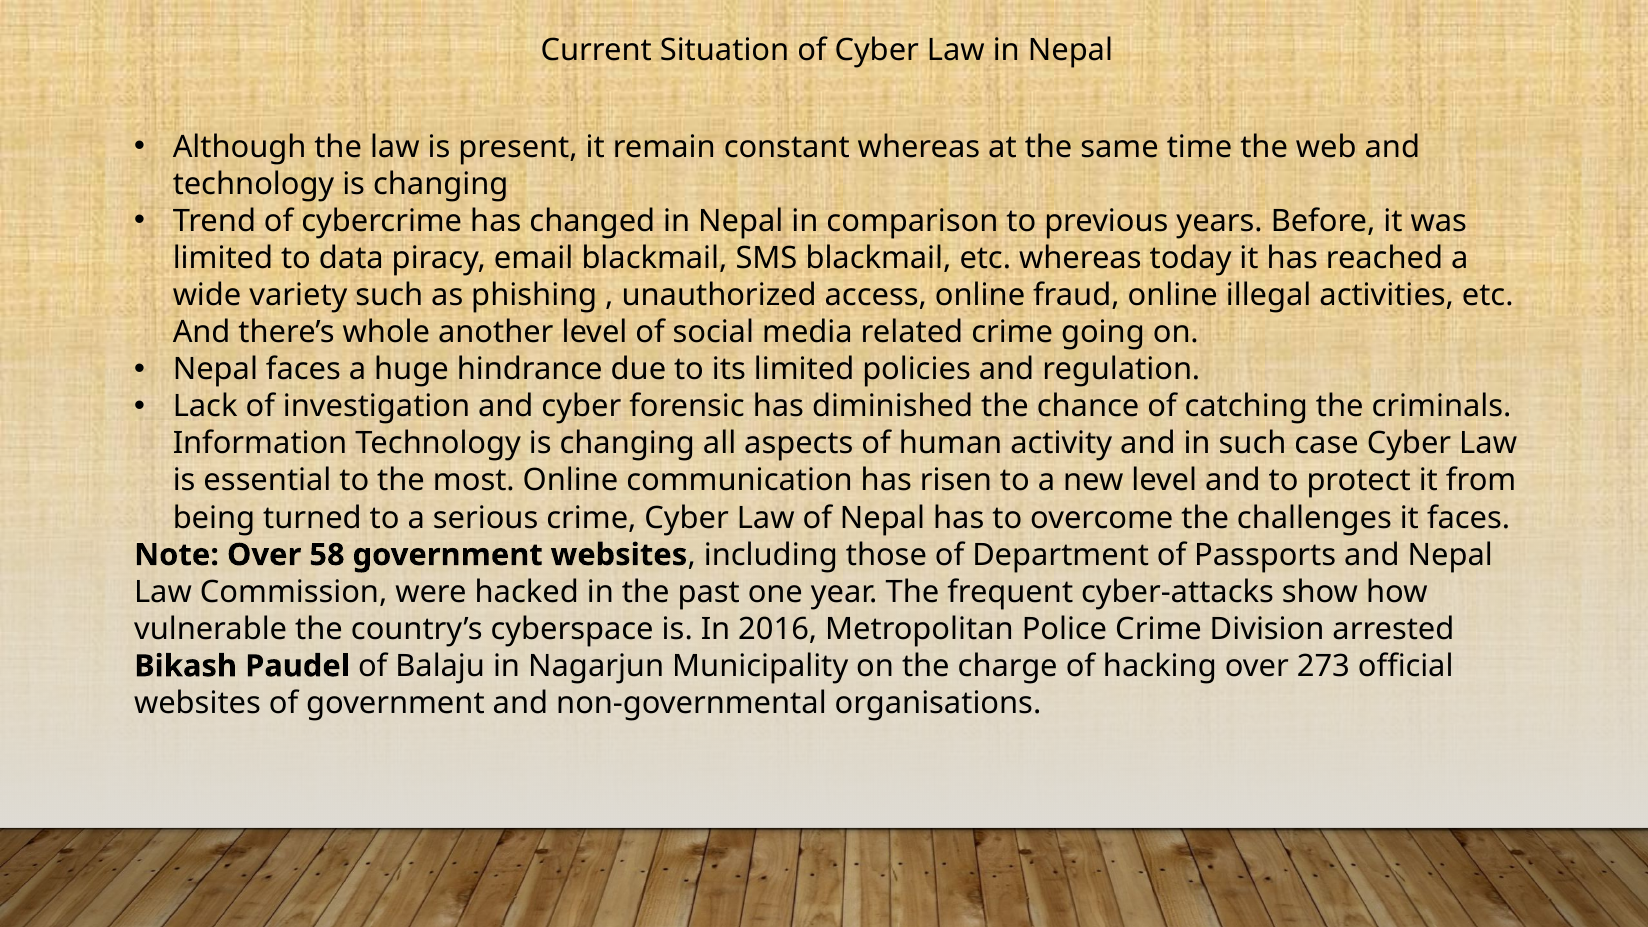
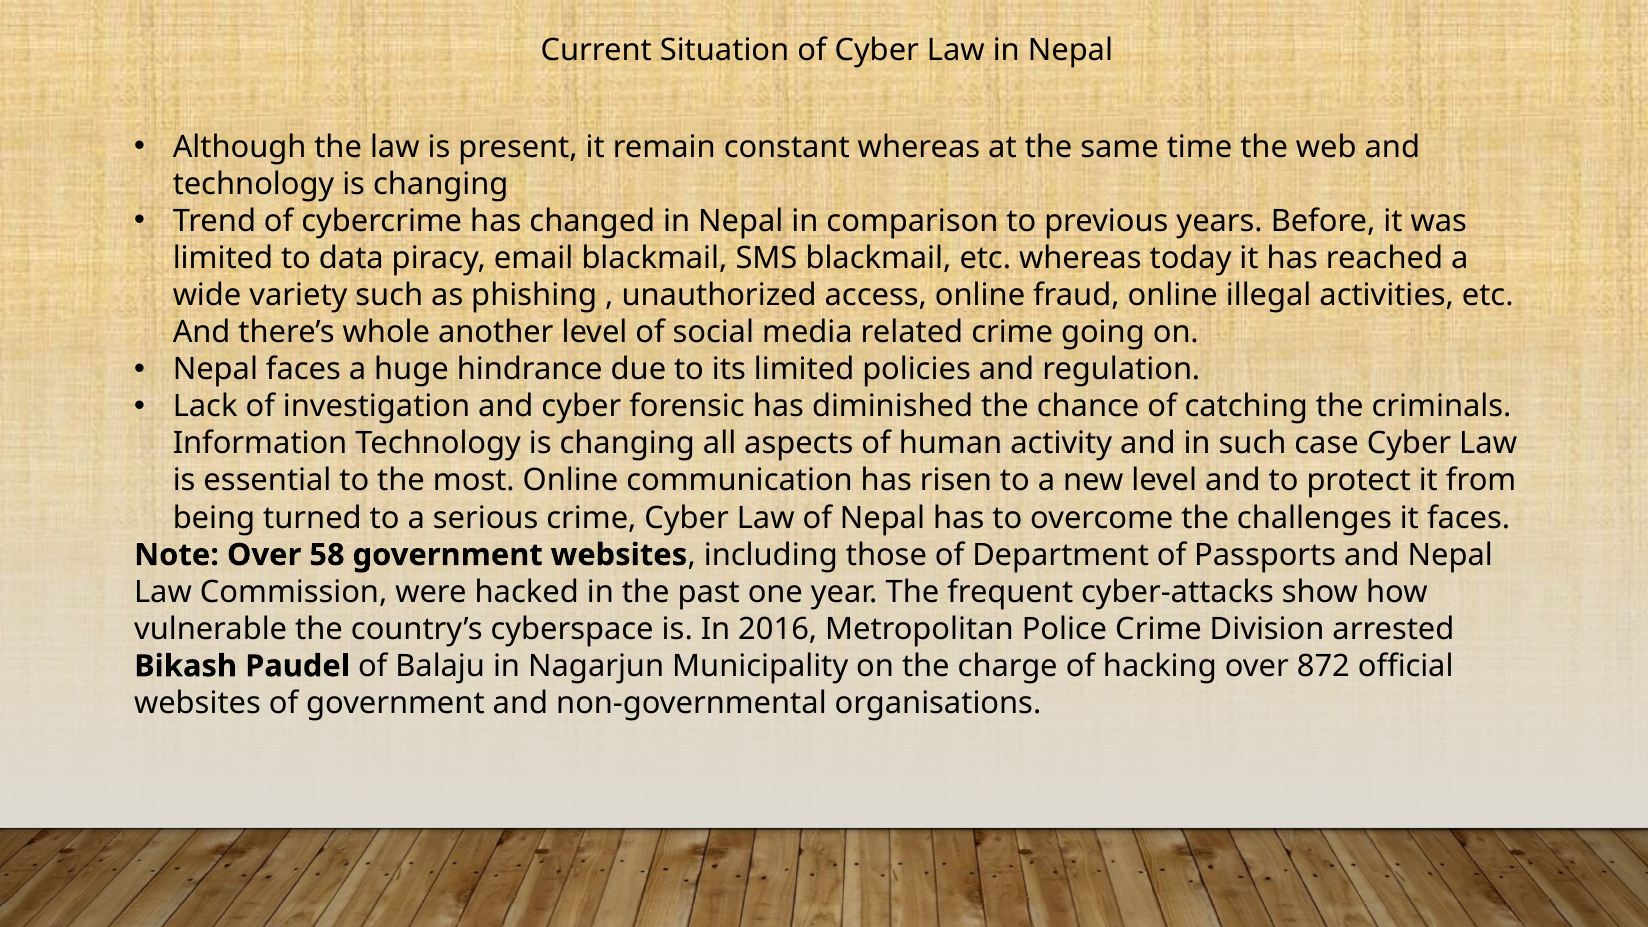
273: 273 -> 872
